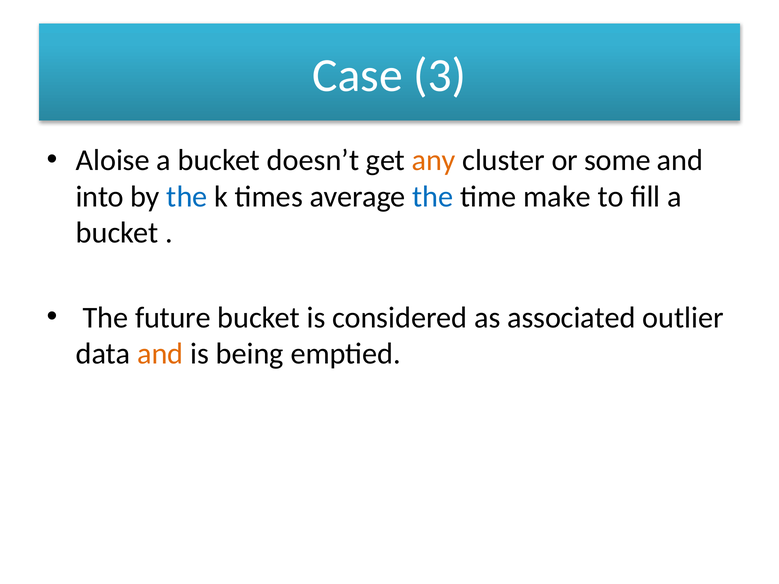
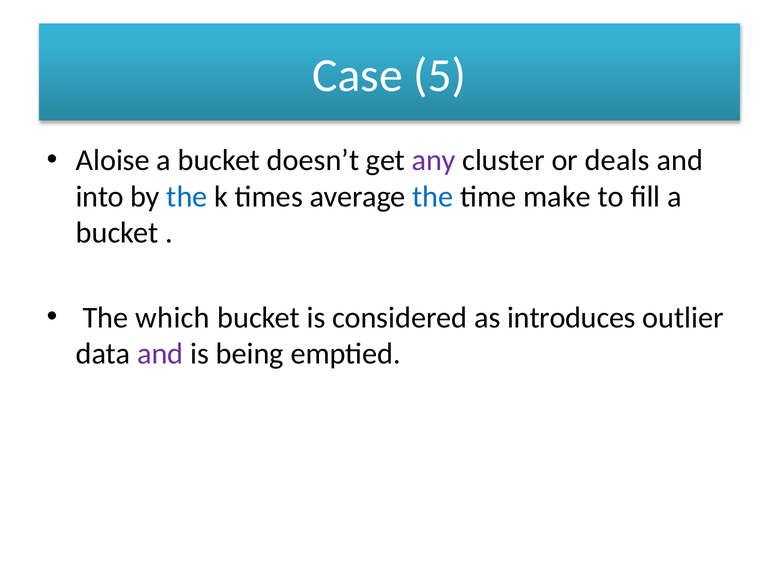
3: 3 -> 5
any colour: orange -> purple
some: some -> deals
future: future -> which
associated: associated -> introduces
and at (160, 354) colour: orange -> purple
